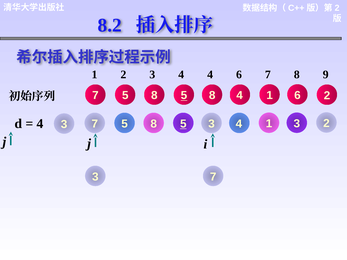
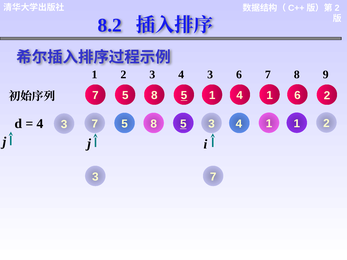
4 4: 4 -> 3
8 5 8: 8 -> 1
3 3: 3 -> 1
